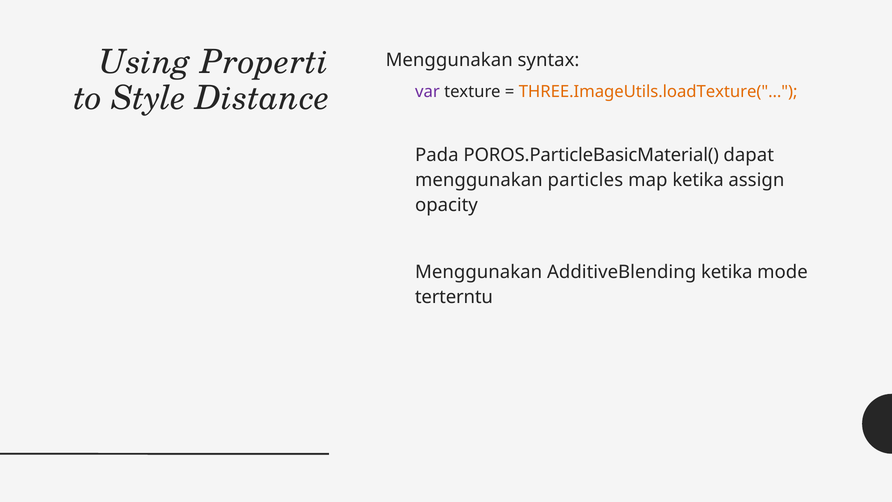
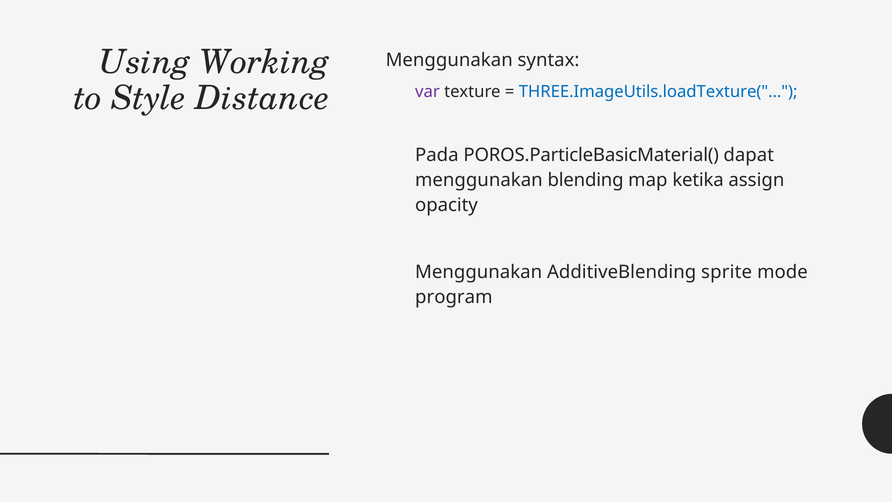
Properti: Properti -> Working
THREE.ImageUtils.loadTexture("… colour: orange -> blue
particles: particles -> blending
AdditiveBlending ketika: ketika -> sprite
terterntu: terterntu -> program
